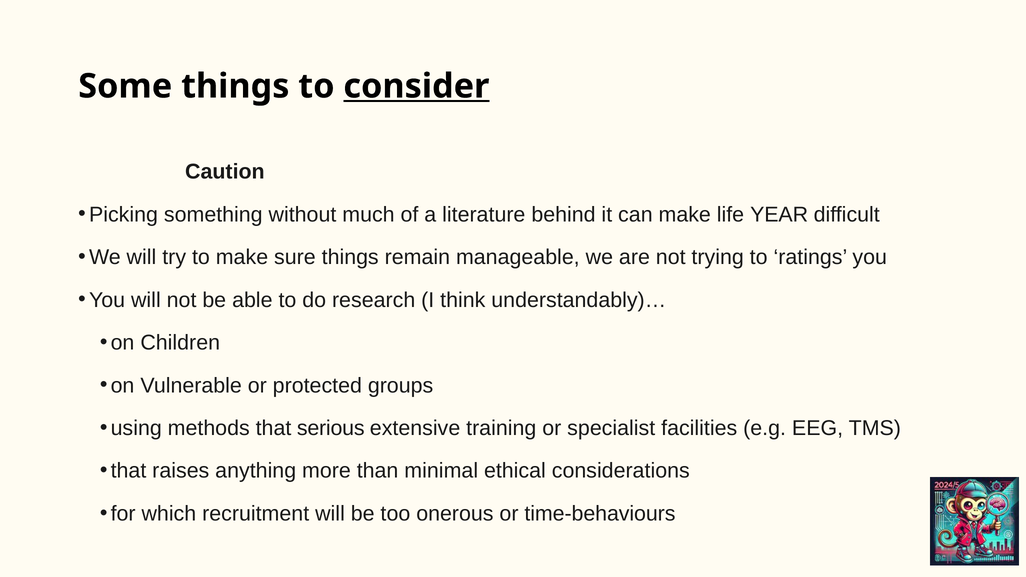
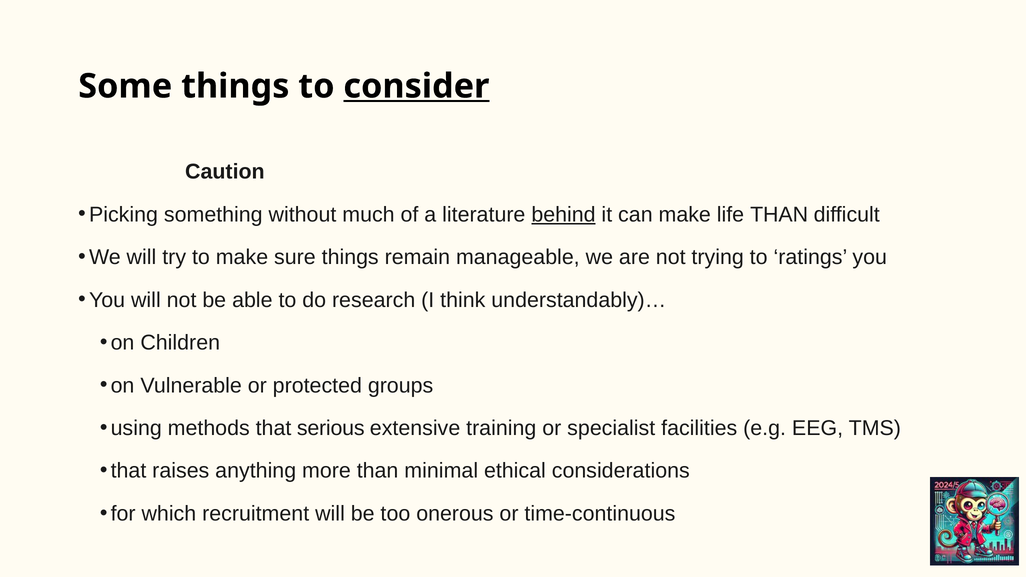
behind underline: none -> present
life YEAR: YEAR -> THAN
time-behaviours: time-behaviours -> time-continuous
